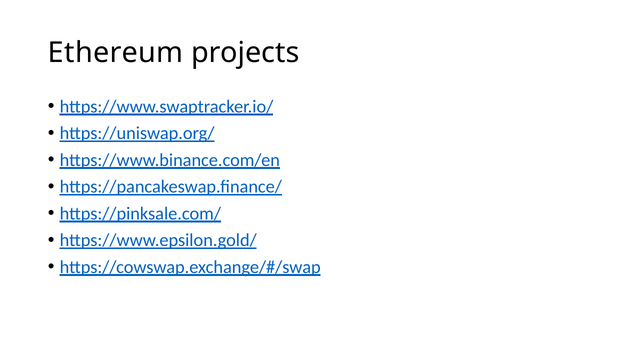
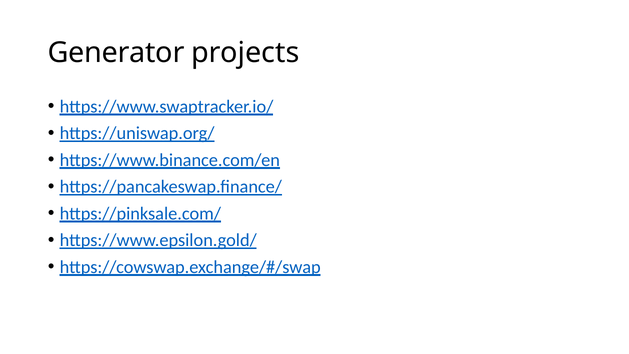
Ethereum: Ethereum -> Generator
